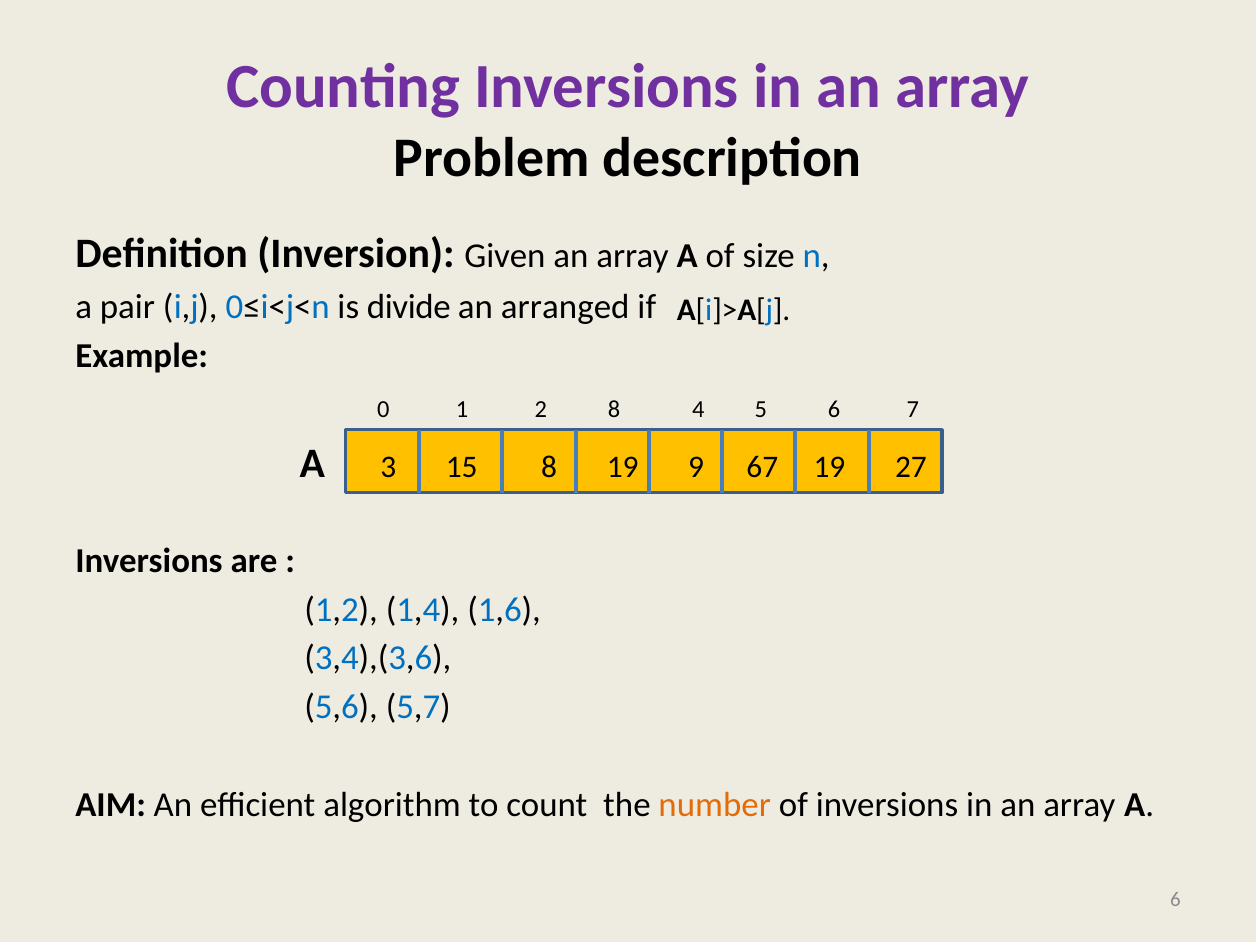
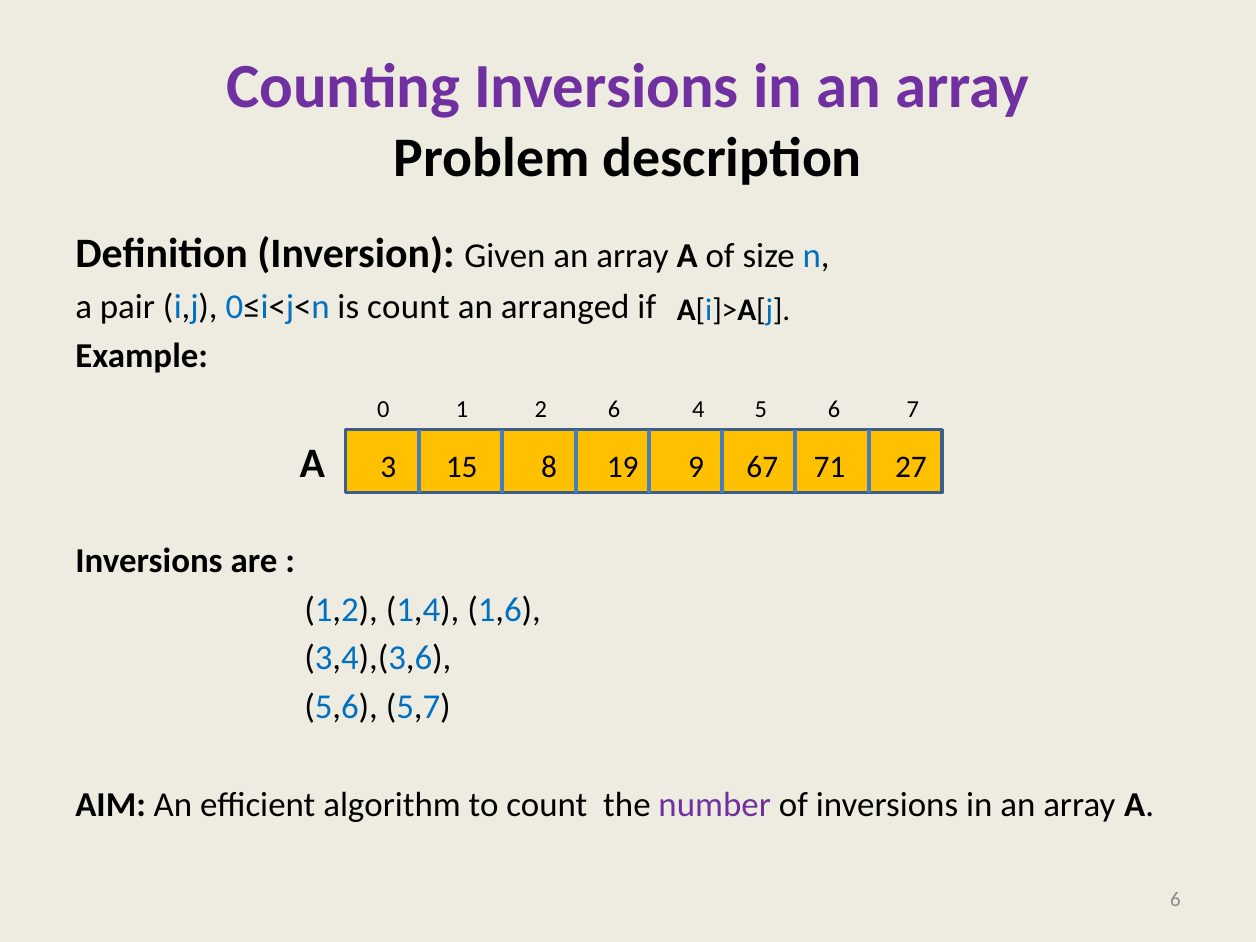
is divide: divide -> count
2 8: 8 -> 6
67 19: 19 -> 71
number colour: orange -> purple
